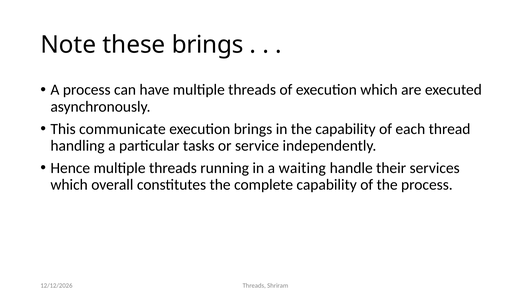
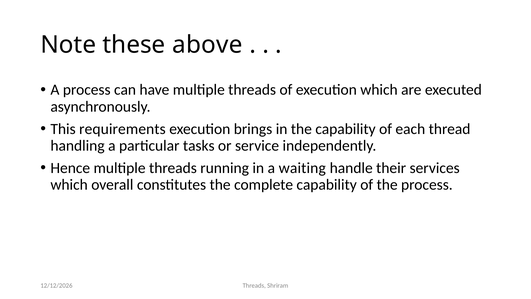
these brings: brings -> above
communicate: communicate -> requirements
